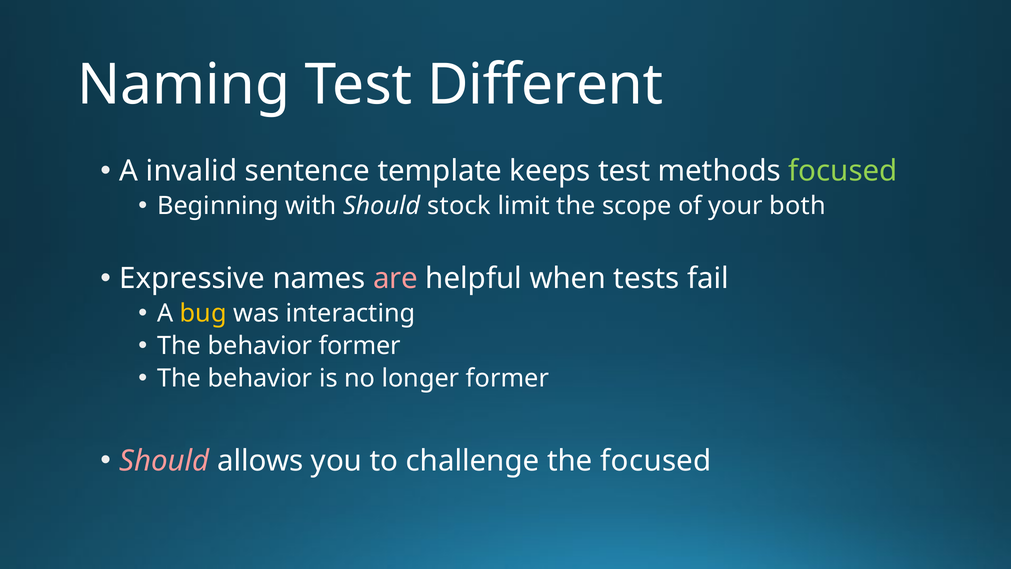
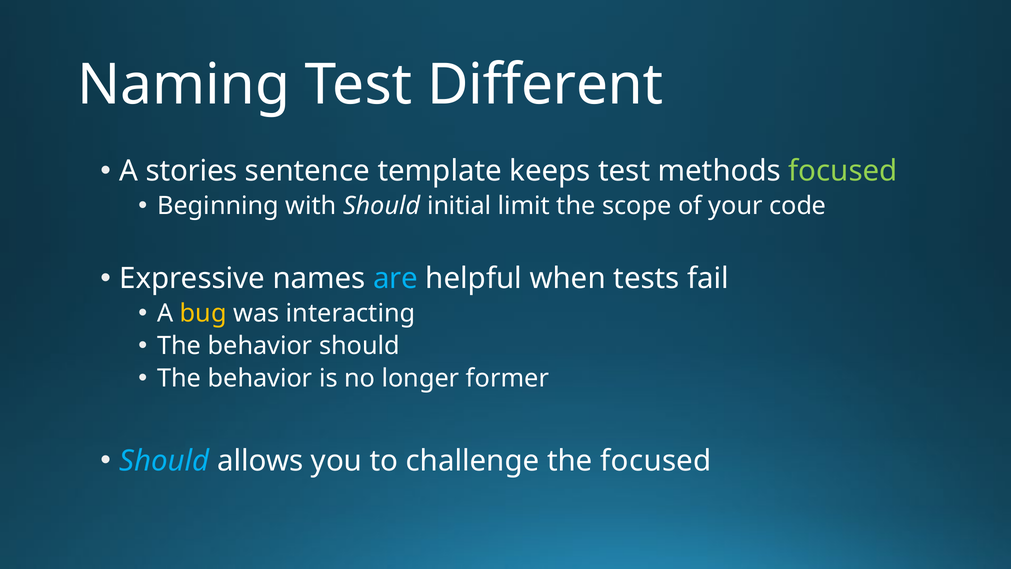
invalid: invalid -> stories
stock: stock -> initial
both: both -> code
are colour: pink -> light blue
behavior former: former -> should
Should at (164, 461) colour: pink -> light blue
